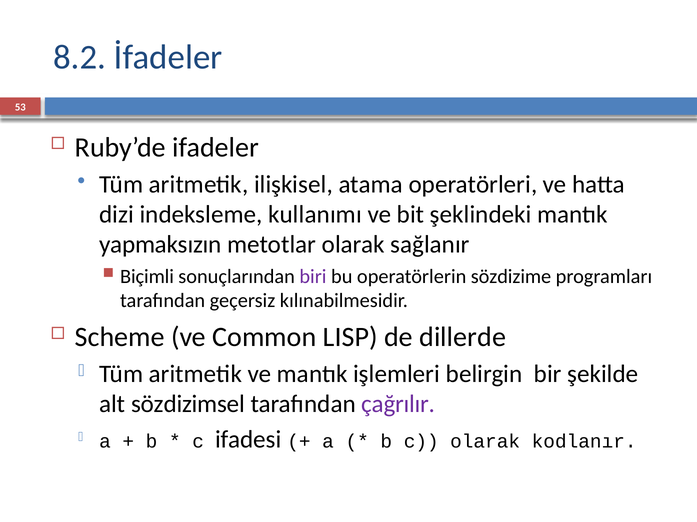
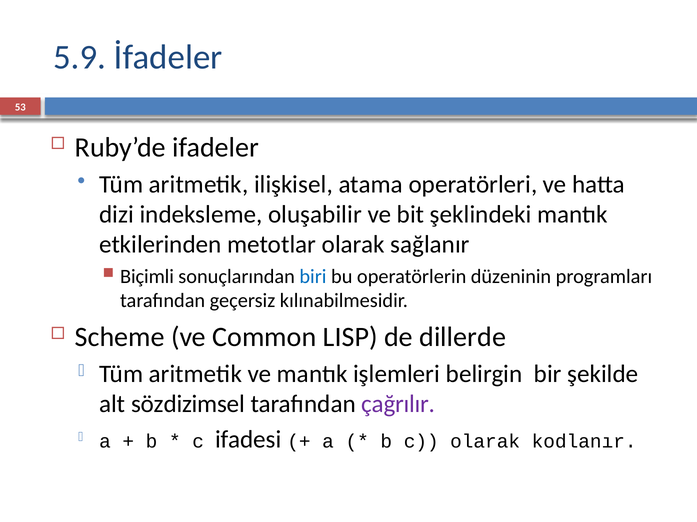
8.2: 8.2 -> 5.9
kullanımı: kullanımı -> oluşabilir
yapmaksızın: yapmaksızın -> etkilerinden
biri colour: purple -> blue
sözdizime: sözdizime -> düzeninin
